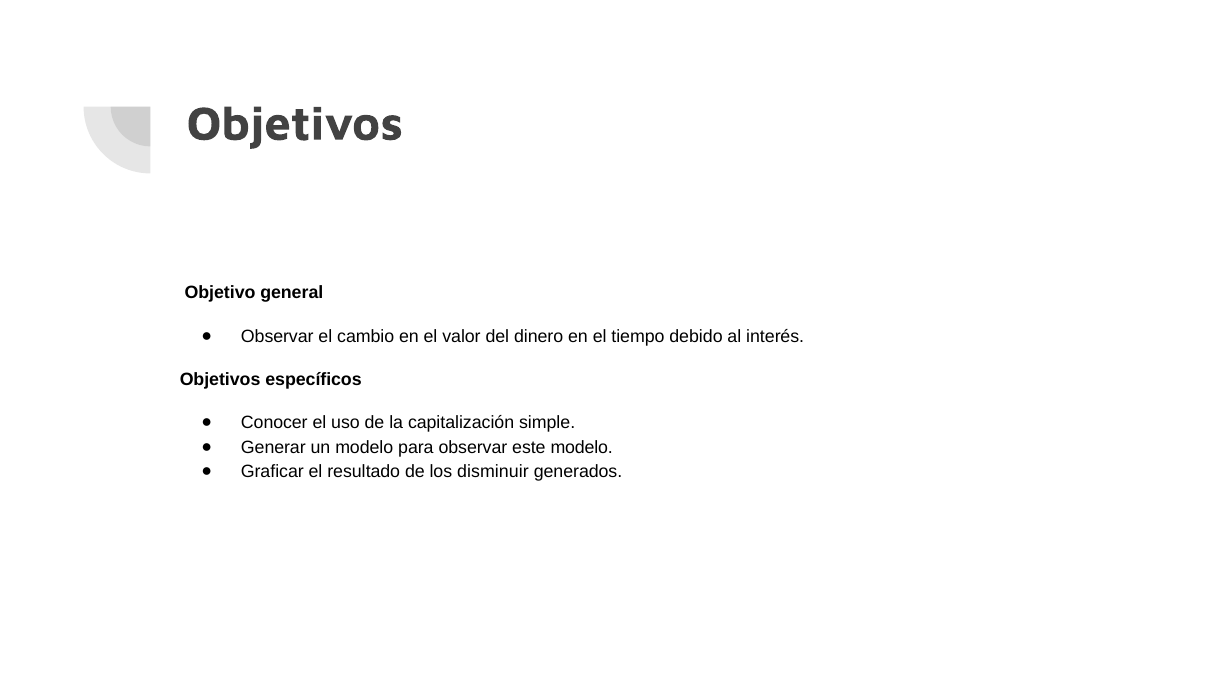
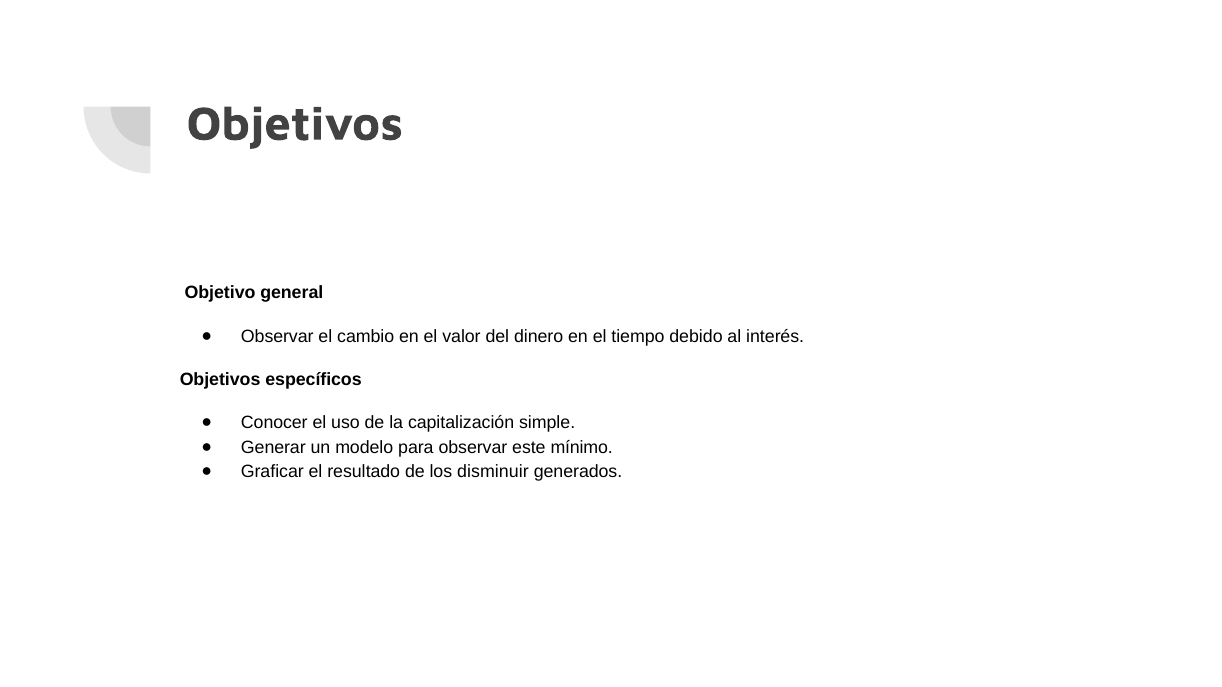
este modelo: modelo -> mínimo
